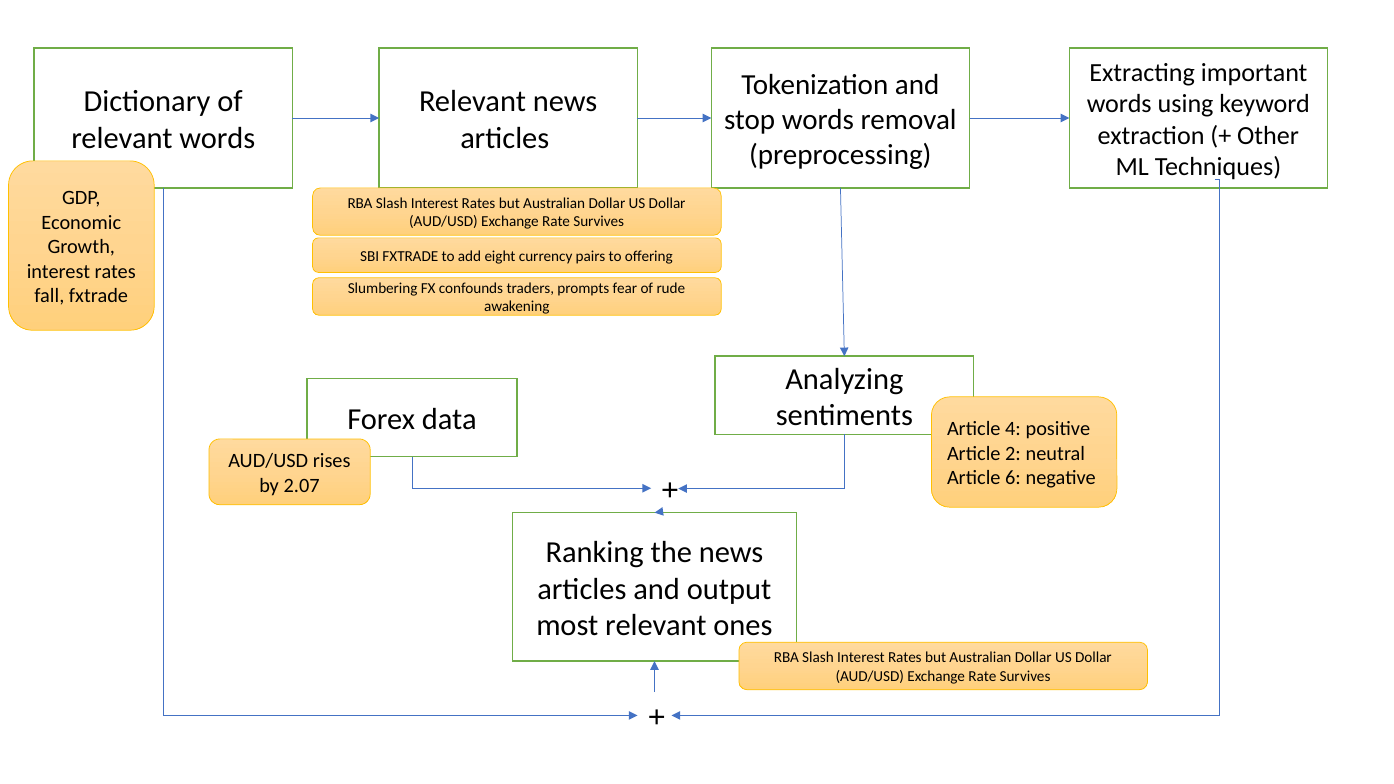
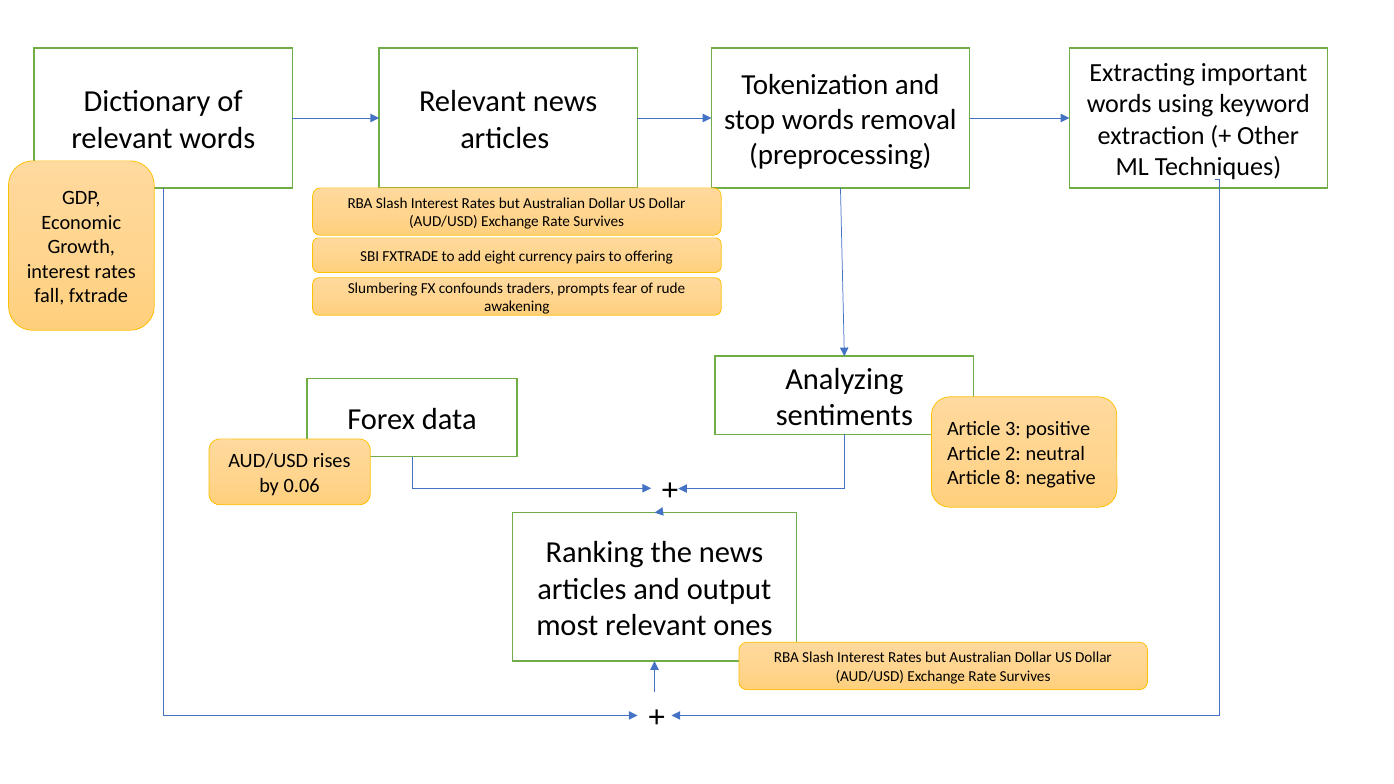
4: 4 -> 3
6: 6 -> 8
2.07: 2.07 -> 0.06
